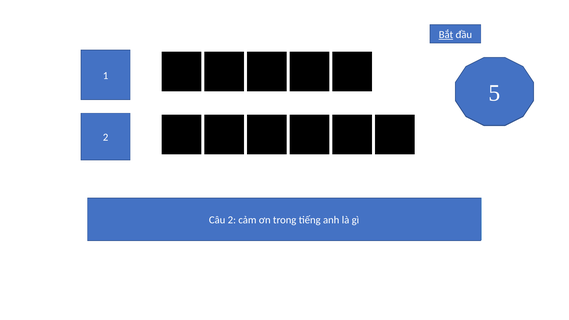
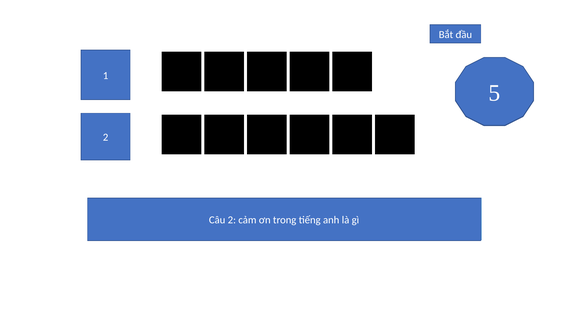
Bắt underline: present -> none
